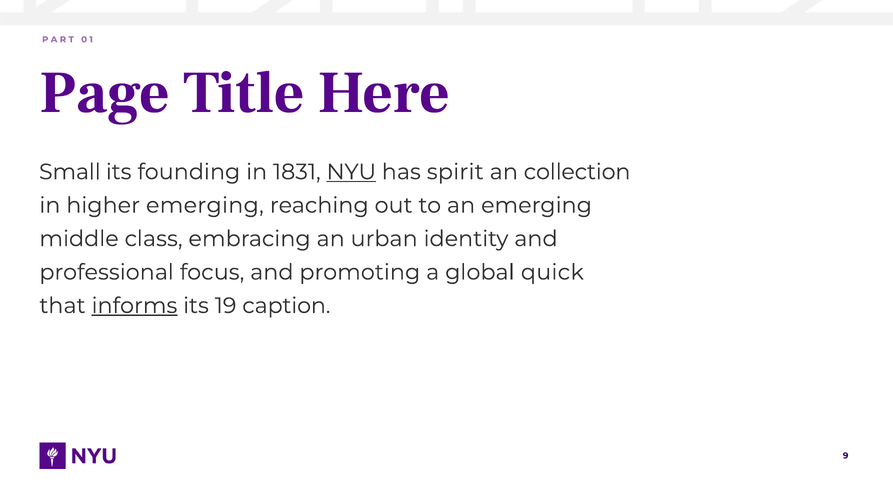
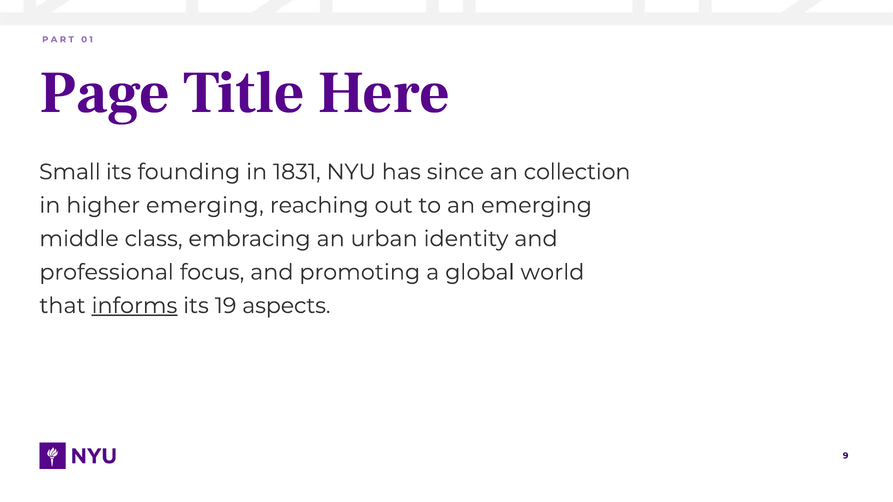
NYU underline: present -> none
spirit: spirit -> since
quick: quick -> world
caption: caption -> aspects
